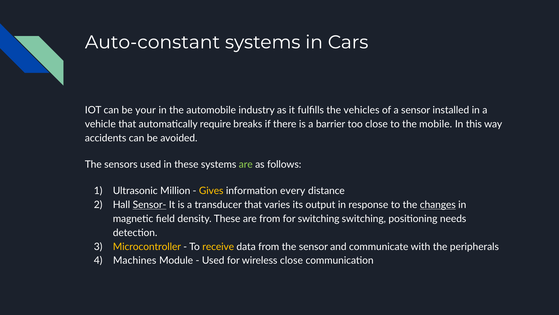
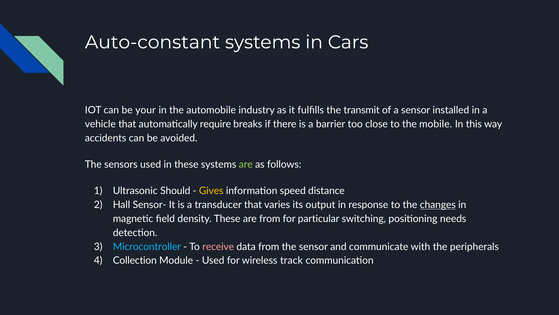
vehicles: vehicles -> transmit
Million: Million -> Should
every: every -> speed
Sensor- underline: present -> none
for switching: switching -> particular
Microcontroller colour: yellow -> light blue
receive colour: yellow -> pink
Machines: Machines -> Collection
wireless close: close -> track
